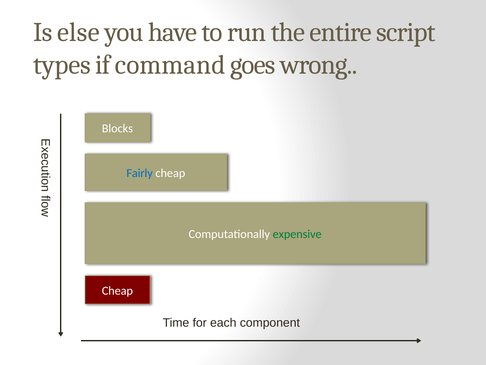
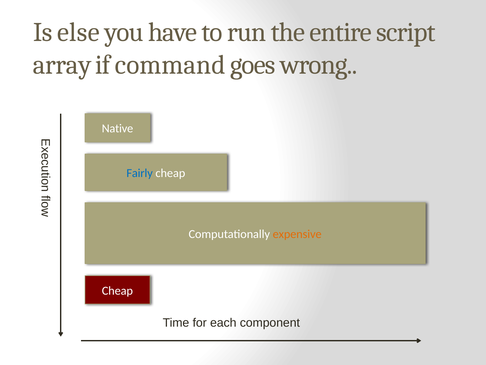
types: types -> array
Blocks: Blocks -> Native
expensive colour: green -> orange
